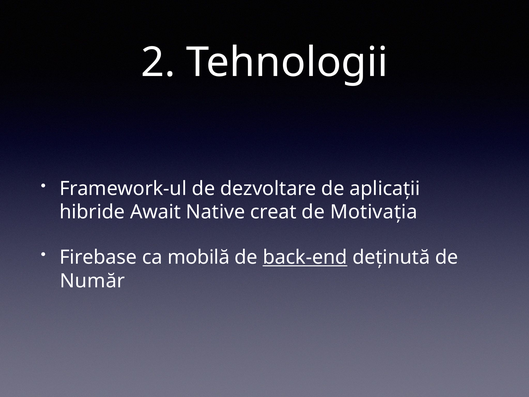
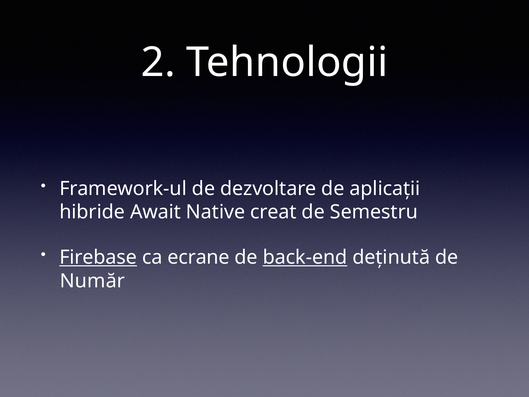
Motivația: Motivația -> Semestru
Firebase underline: none -> present
mobilă: mobilă -> ecrane
